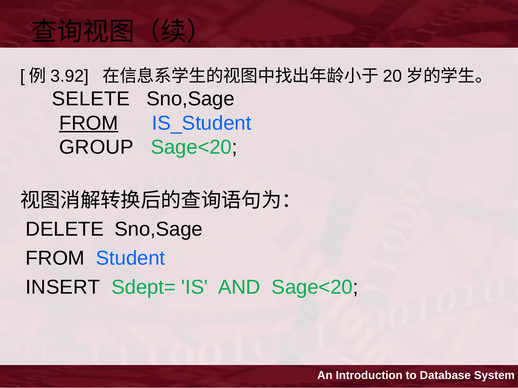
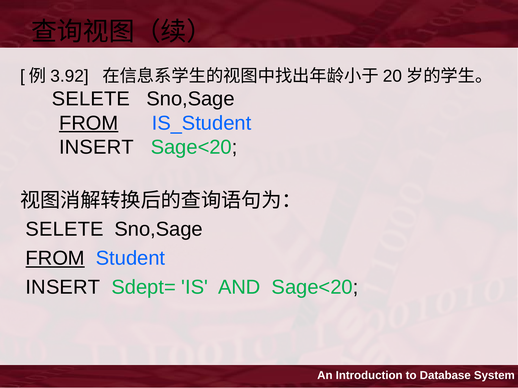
GROUP at (96, 147): GROUP -> INSERT
DELETE at (65, 230): DELETE -> SELETE
FROM at (55, 259) underline: none -> present
